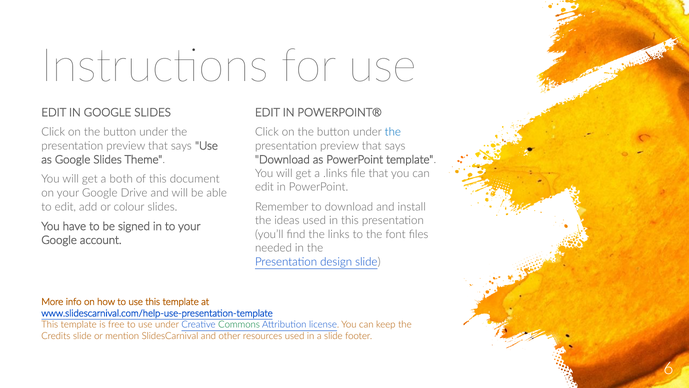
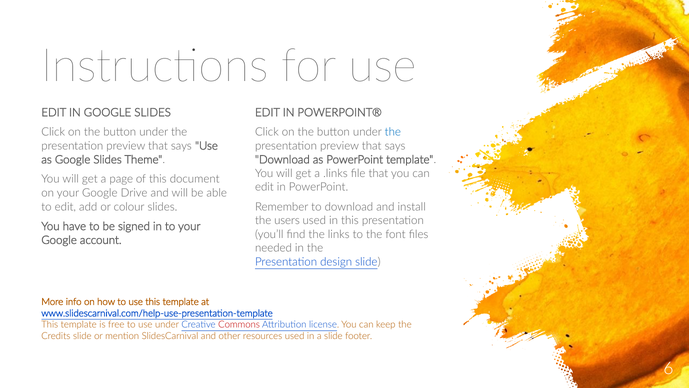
both: both -> page
ideas: ideas -> users
Commons colour: green -> red
